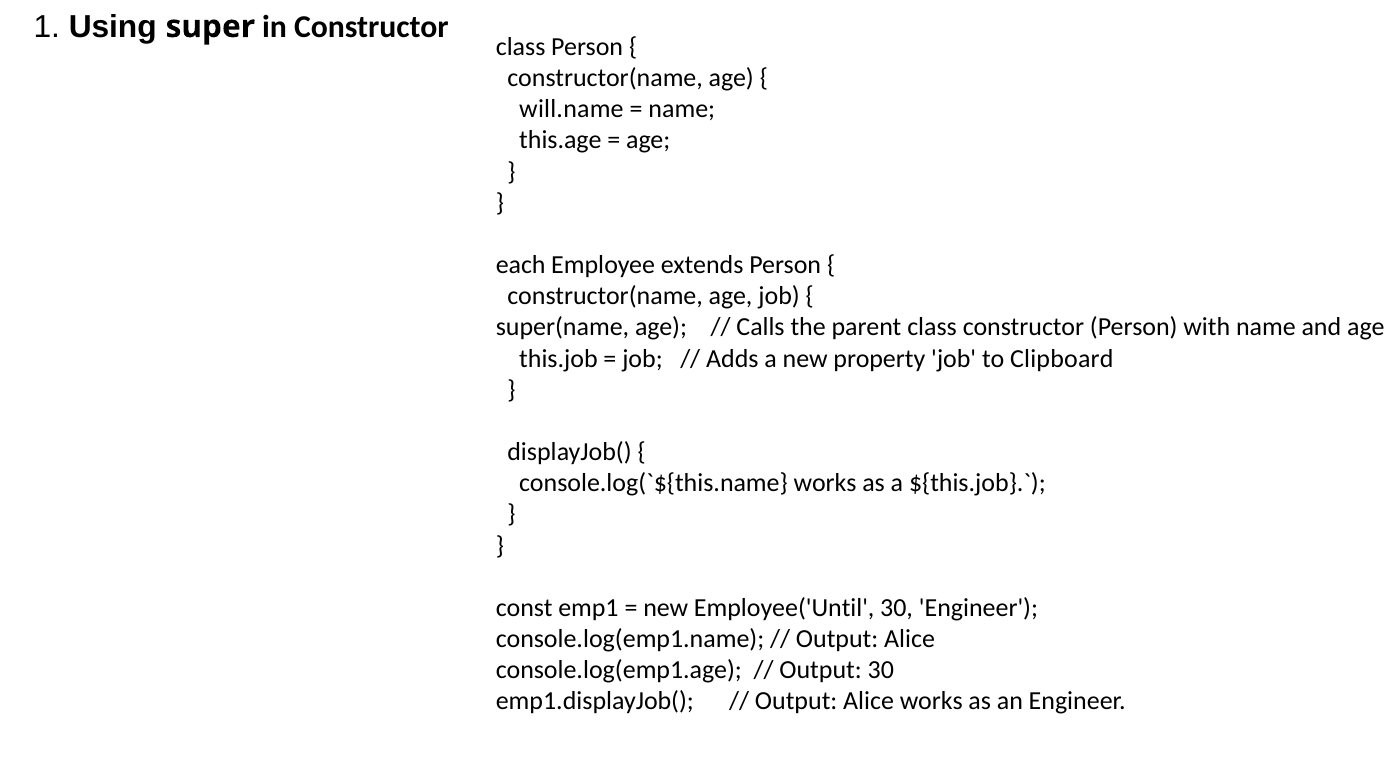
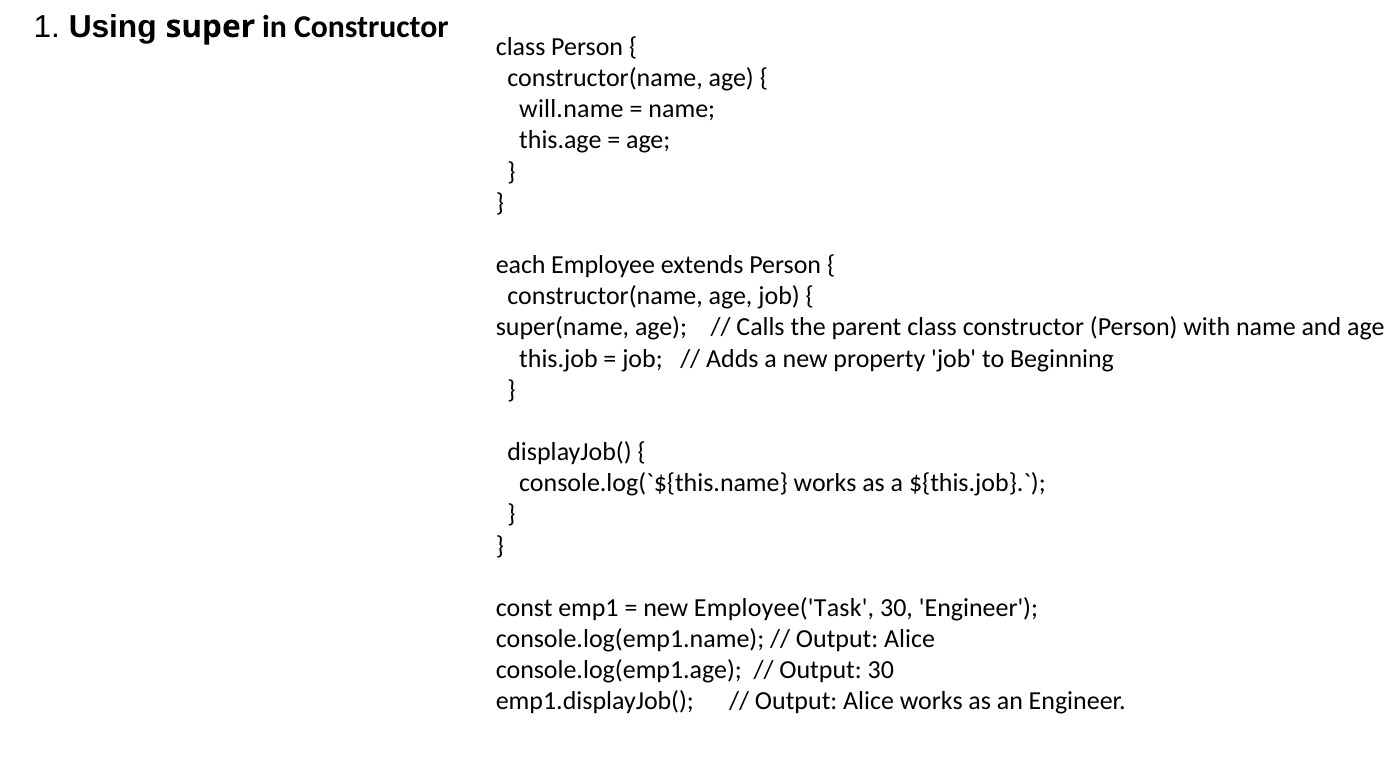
Clipboard: Clipboard -> Beginning
Employee('Until: Employee('Until -> Employee('Task
